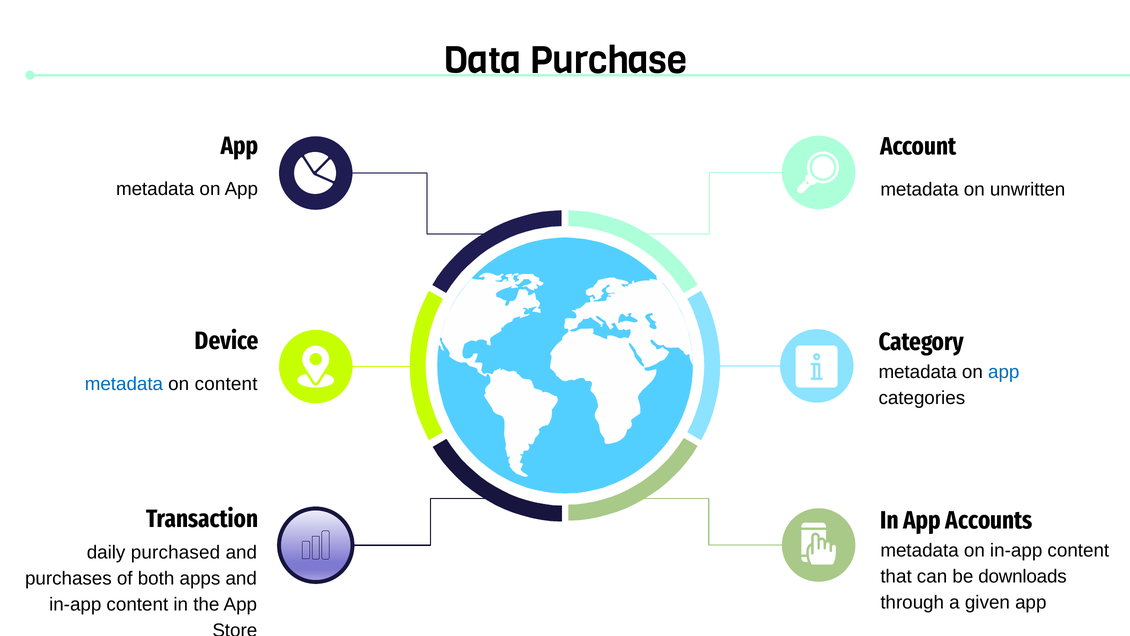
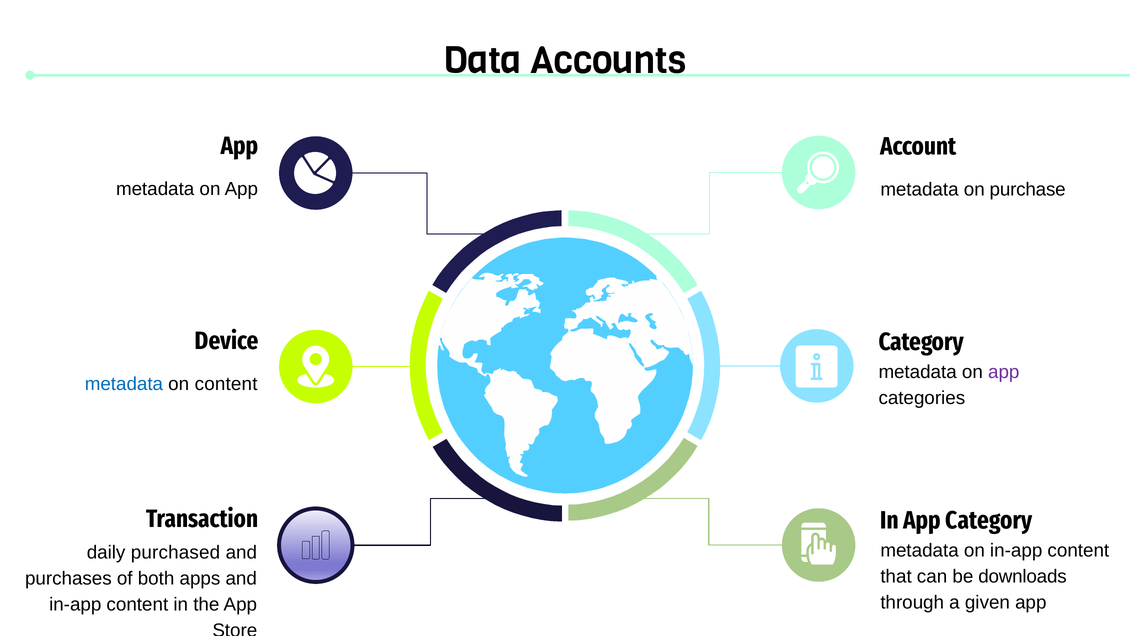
Purchase: Purchase -> Accounts
unwritten: unwritten -> purchase
app at (1004, 372) colour: blue -> purple
App Accounts: Accounts -> Category
